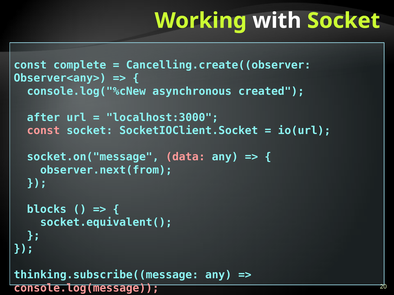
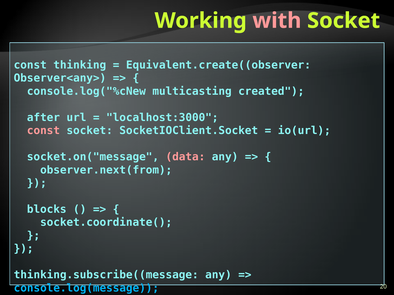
with colour: white -> pink
complete: complete -> thinking
Cancelling.create((observer: Cancelling.create((observer -> Equivalent.create((observer
asynchronous: asynchronous -> multicasting
socket.equivalent(: socket.equivalent( -> socket.coordinate(
console.log(message colour: pink -> light blue
